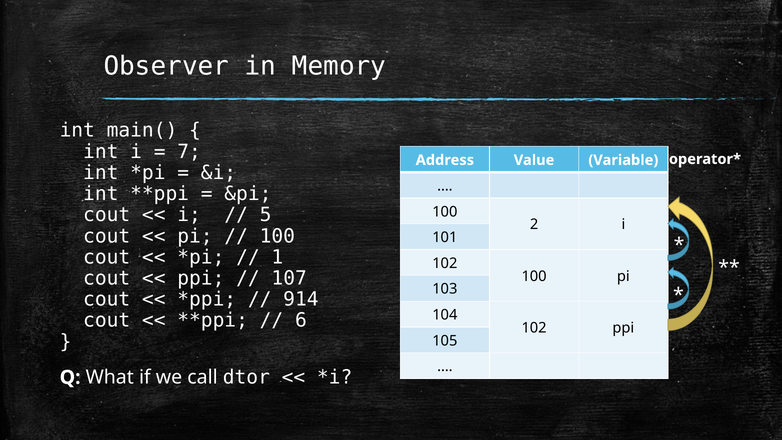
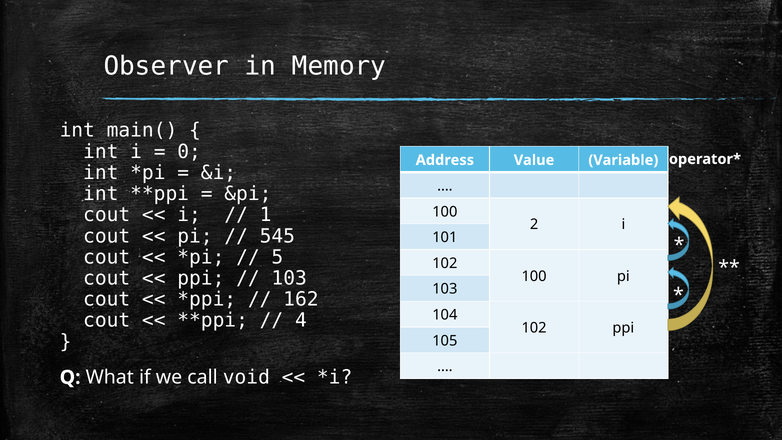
7: 7 -> 0
5: 5 -> 1
100 at (277, 236): 100 -> 545
1: 1 -> 5
107 at (289, 278): 107 -> 103
914: 914 -> 162
6: 6 -> 4
dtor: dtor -> void
